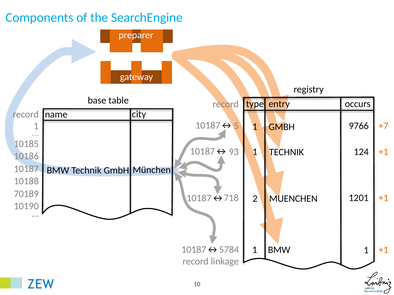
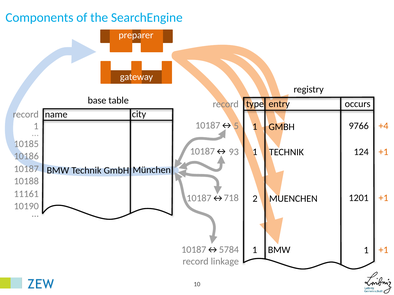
+7: +7 -> +4
70189: 70189 -> 11161
